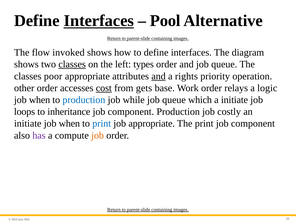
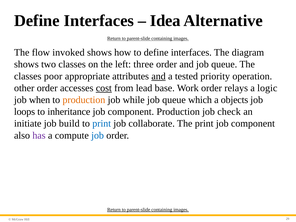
Interfaces at (99, 21) underline: present -> none
Pool: Pool -> Idea
classes at (72, 64) underline: present -> none
types: types -> three
rights: rights -> tested
gets: gets -> lead
production at (84, 100) colour: blue -> orange
a initiate: initiate -> objects
costly: costly -> check
initiate job when: when -> build
job appropriate: appropriate -> collaborate
job at (98, 135) colour: orange -> blue
